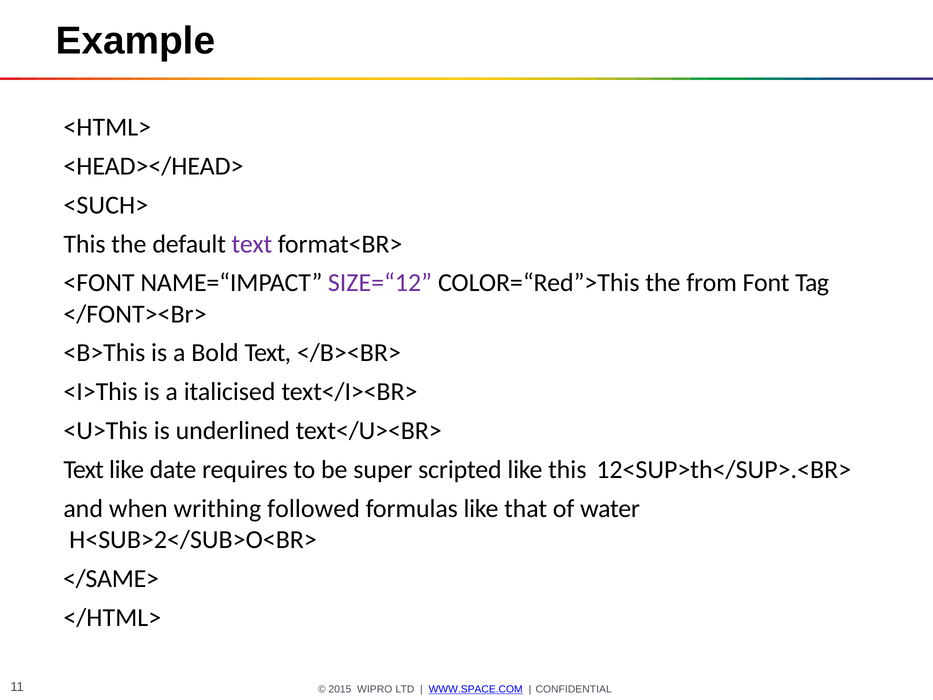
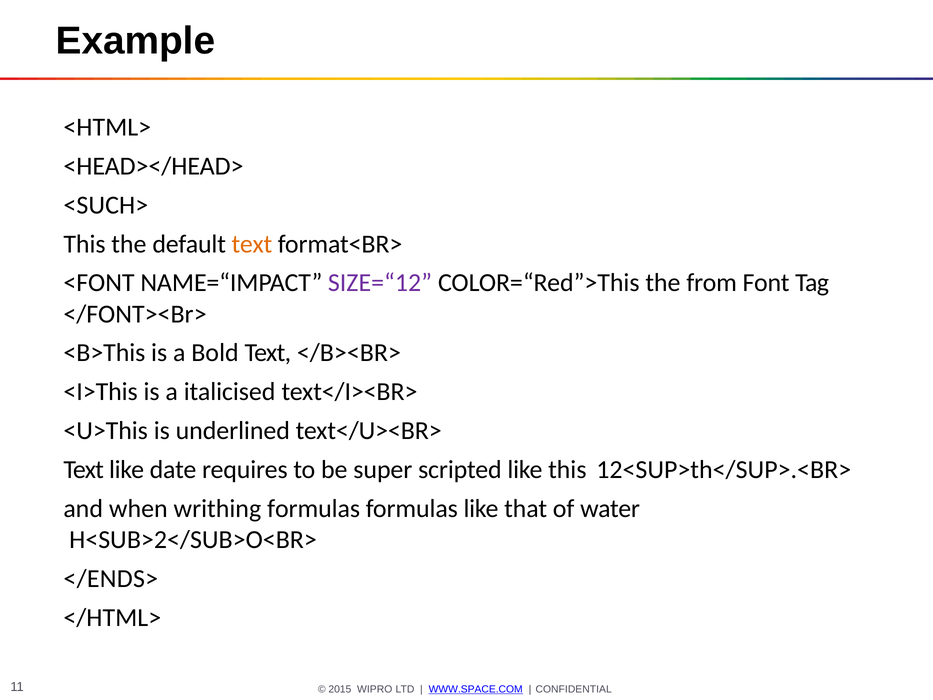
text at (252, 244) colour: purple -> orange
writhing followed: followed -> formulas
</SAME>: </SAME> -> </ENDS>
